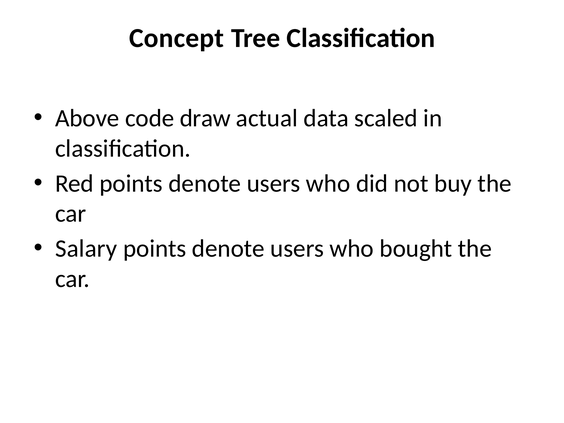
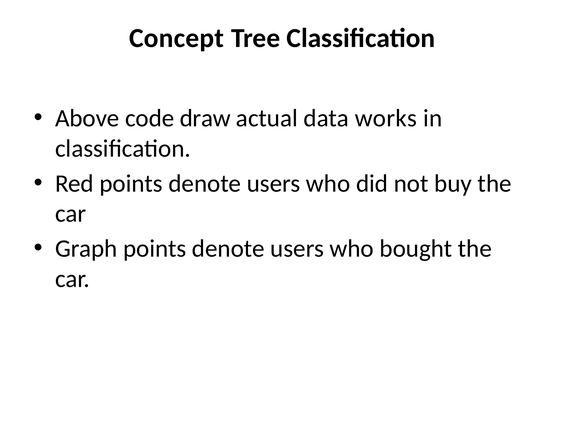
scaled: scaled -> works
Salary: Salary -> Graph
